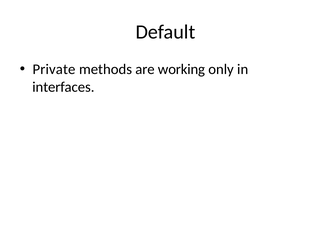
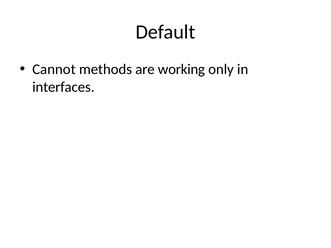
Private: Private -> Cannot
